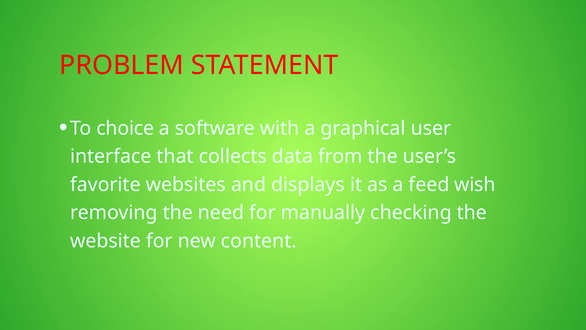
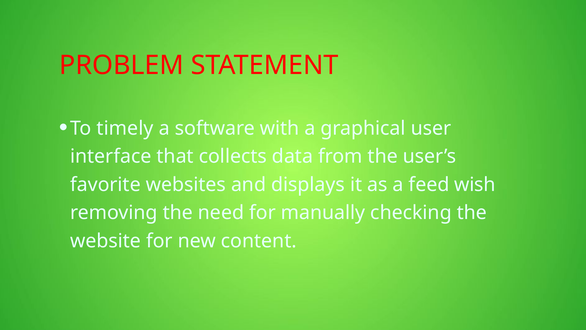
choice: choice -> timely
